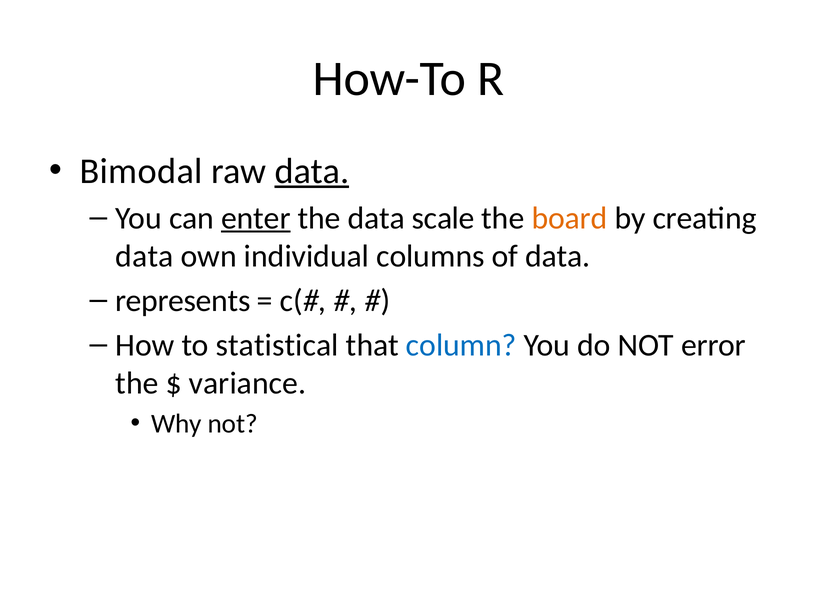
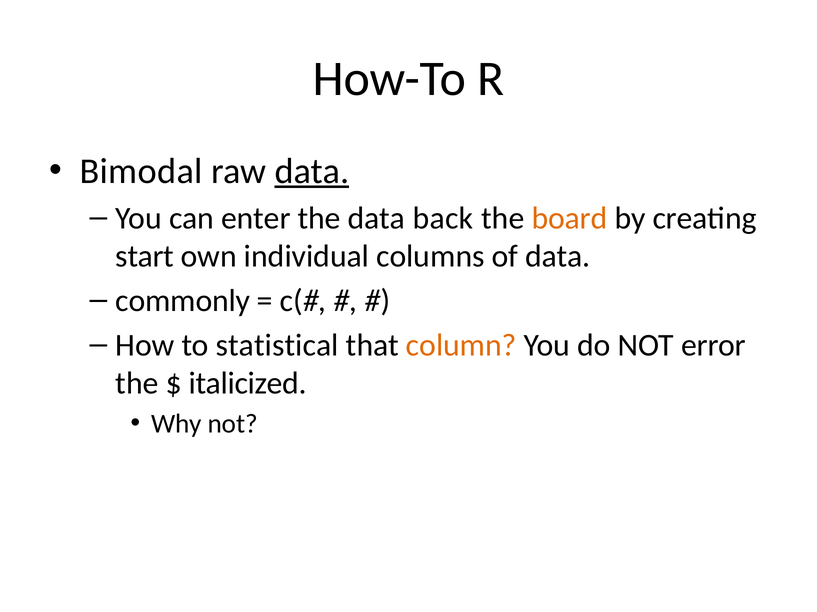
enter underline: present -> none
scale: scale -> back
data at (145, 256): data -> start
represents: represents -> commonly
column colour: blue -> orange
variance: variance -> italicized
